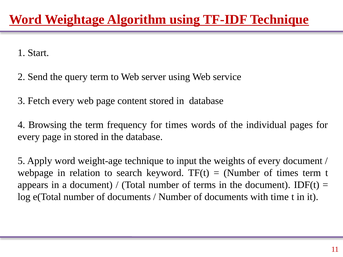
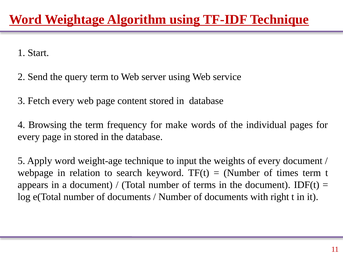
for times: times -> make
time: time -> right
